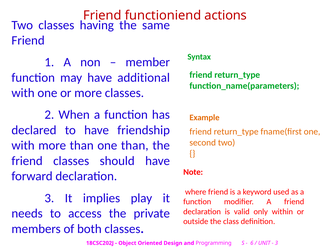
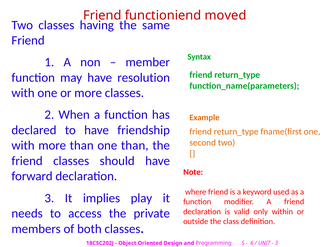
actions: actions -> moved
additional: additional -> resolution
